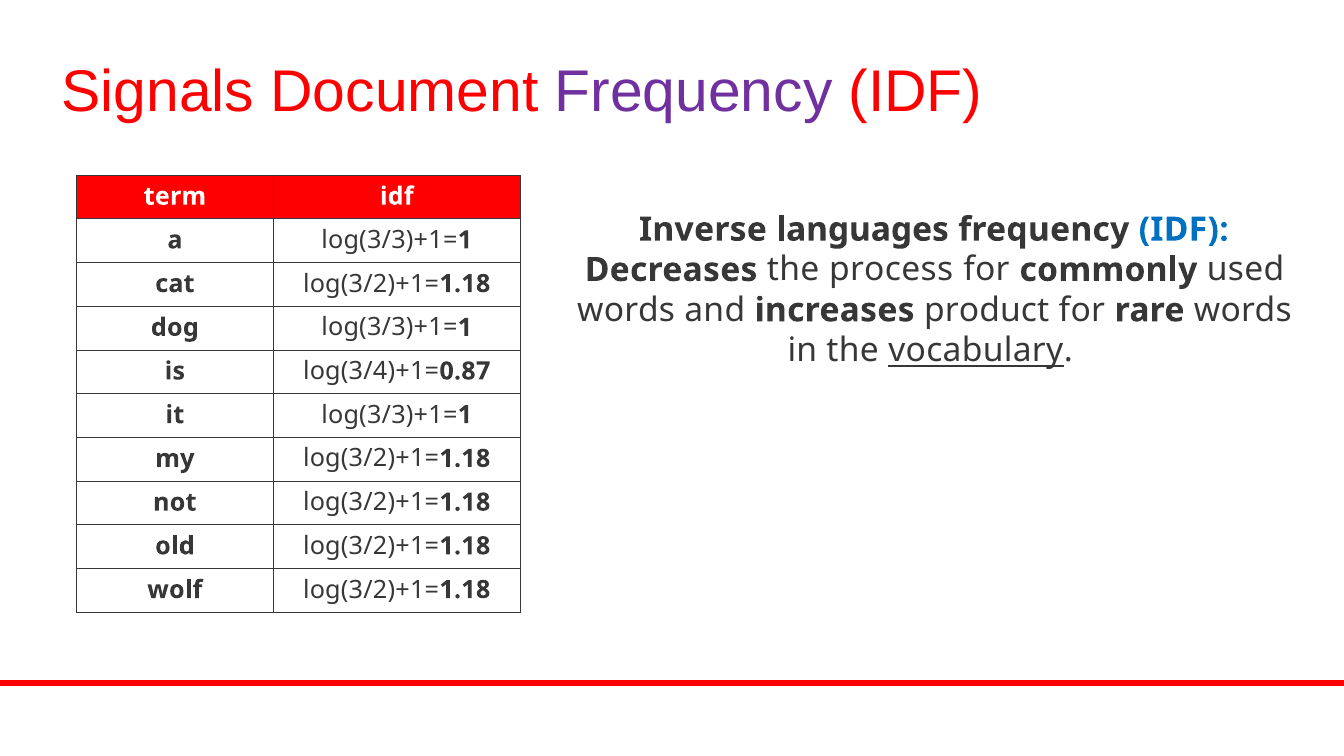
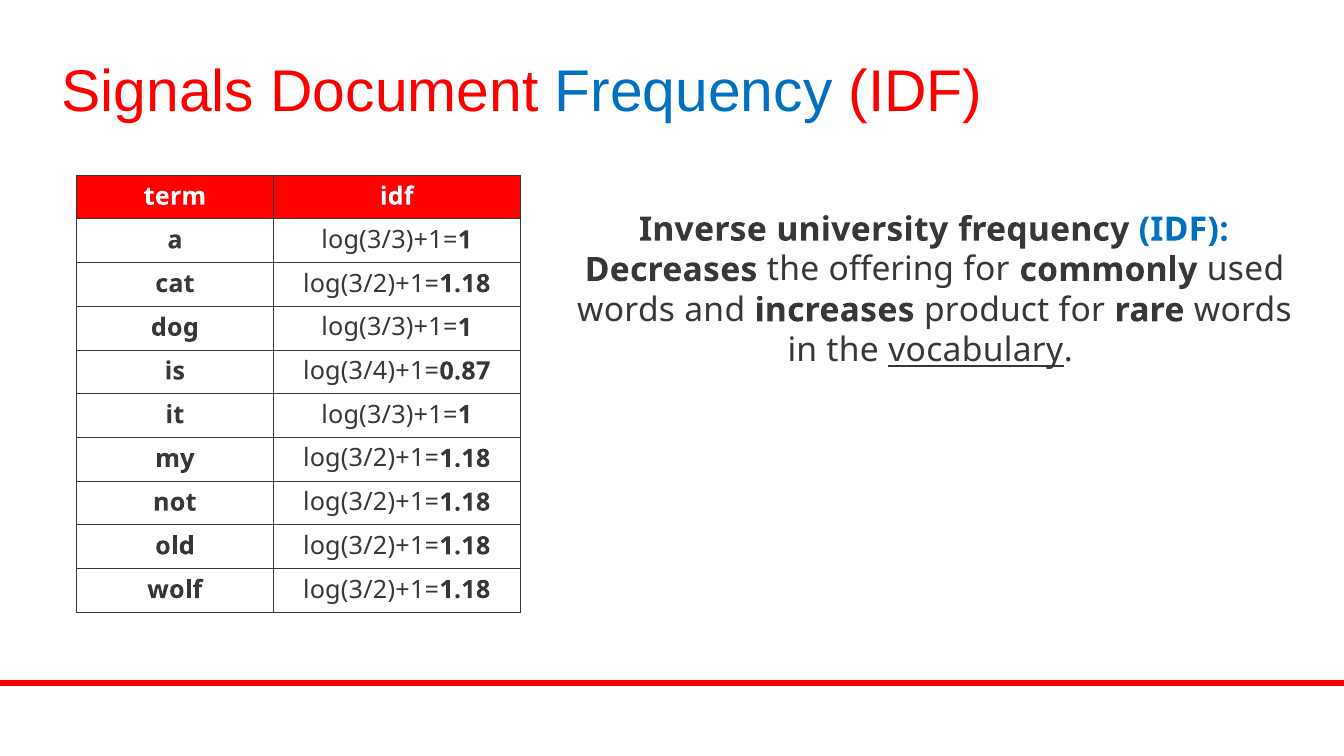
Frequency at (694, 92) colour: purple -> blue
languages: languages -> university
process: process -> offering
